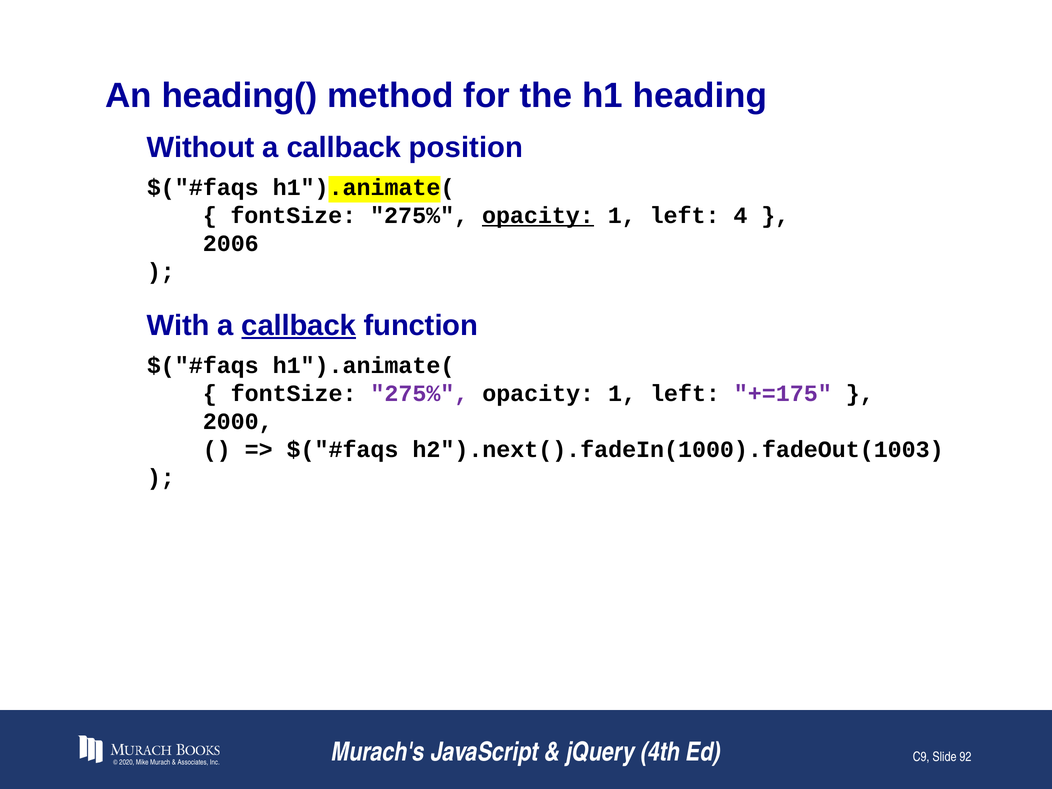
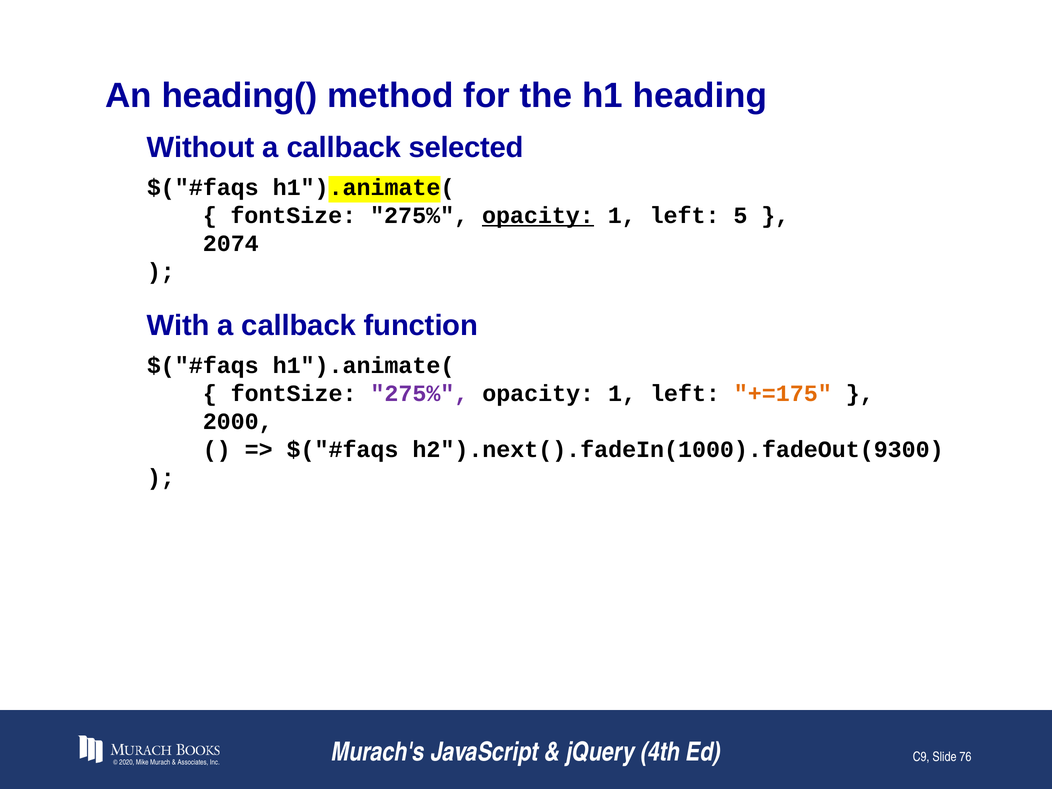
position: position -> selected
4: 4 -> 5
2006: 2006 -> 2074
callback at (299, 326) underline: present -> none
+=175 colour: purple -> orange
h2").next().fadeIn(1000).fadeOut(1003: h2").next().fadeIn(1000).fadeOut(1003 -> h2").next().fadeIn(1000).fadeOut(9300
92: 92 -> 76
